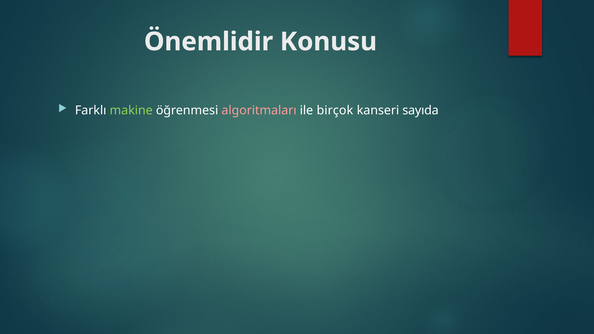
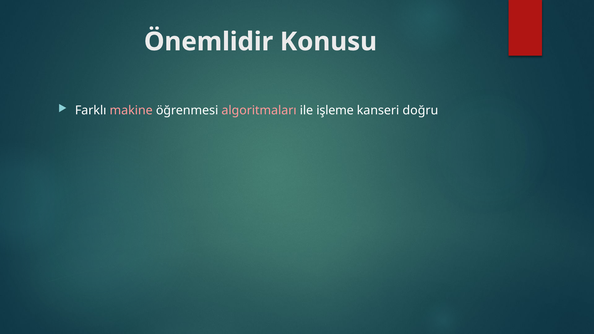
makine colour: light green -> pink
birçok: birçok -> işleme
sayıda: sayıda -> doğru
